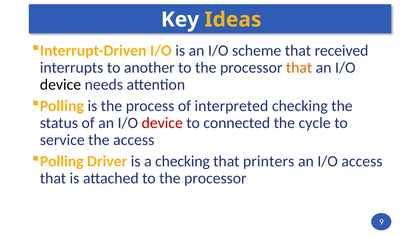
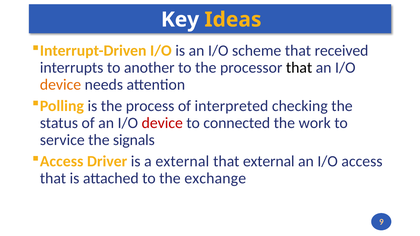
that at (299, 68) colour: orange -> black
device at (60, 85) colour: black -> orange
cycle: cycle -> work
the access: access -> signals
Polling at (62, 161): Polling -> Access
a checking: checking -> external
that printers: printers -> external
attached to the processor: processor -> exchange
